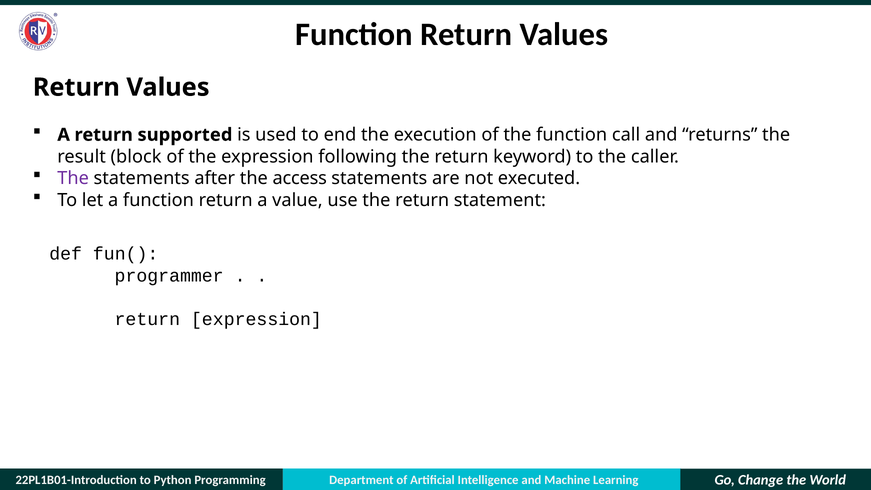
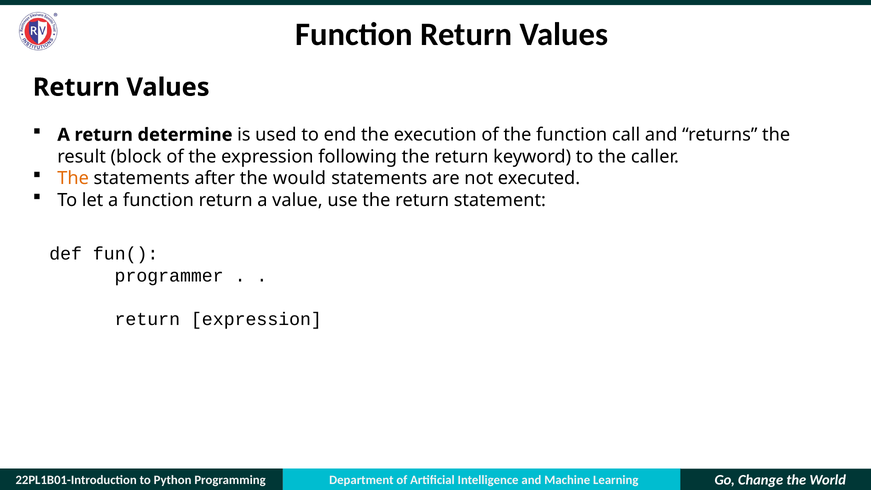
supported: supported -> determine
The at (73, 178) colour: purple -> orange
access: access -> would
